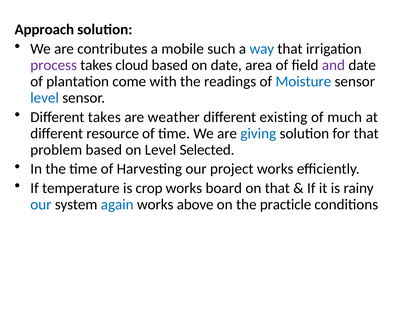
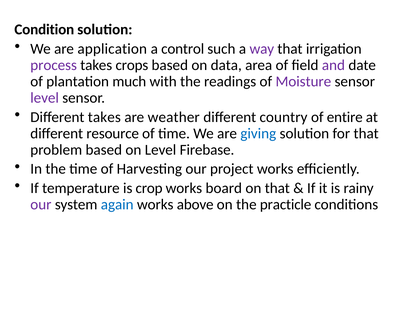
Approach: Approach -> Condition
contributes: contributes -> application
mobile: mobile -> control
way colour: blue -> purple
cloud: cloud -> crops
on date: date -> data
come: come -> much
Moisture colour: blue -> purple
level at (45, 98) colour: blue -> purple
existing: existing -> country
much: much -> entire
Selected: Selected -> Firebase
our at (41, 204) colour: blue -> purple
